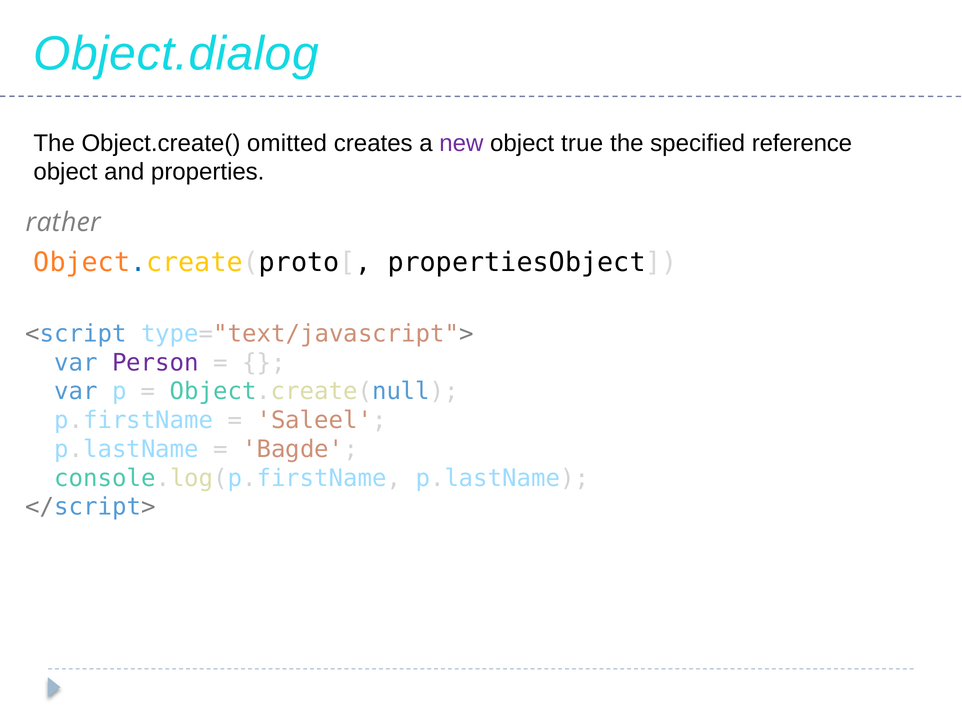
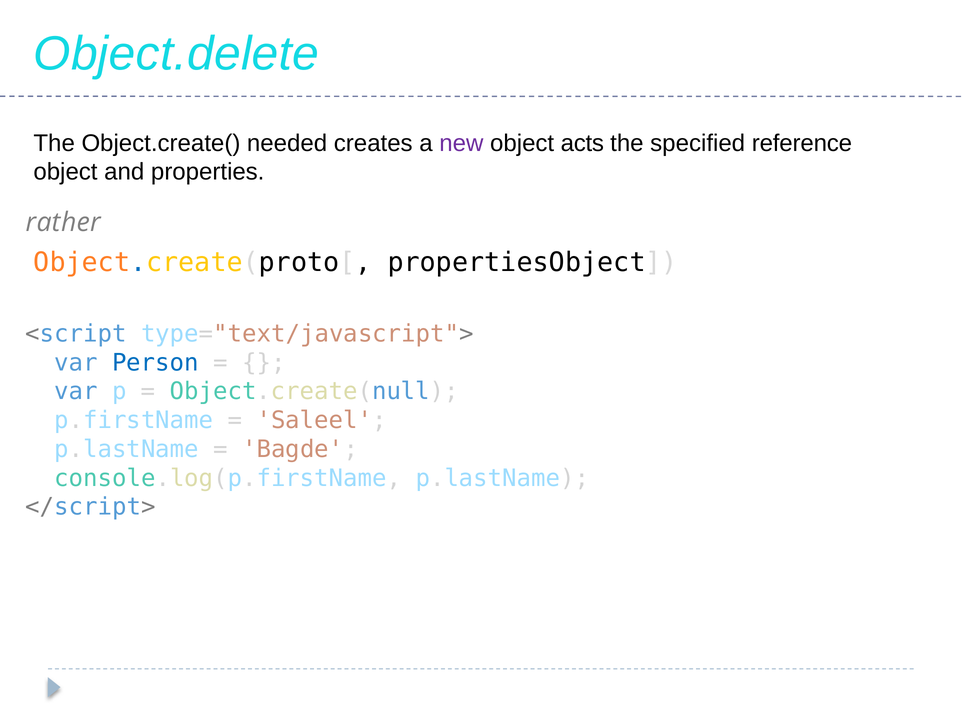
Object.dialog: Object.dialog -> Object.delete
omitted: omitted -> needed
true: true -> acts
Person colour: purple -> blue
